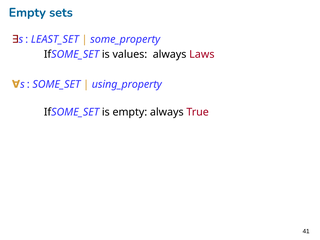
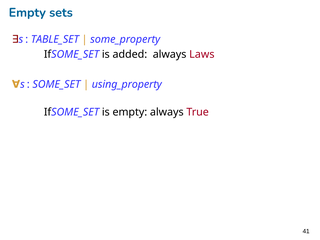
LEAST_SET: LEAST_SET -> TABLE_SET
values: values -> added
